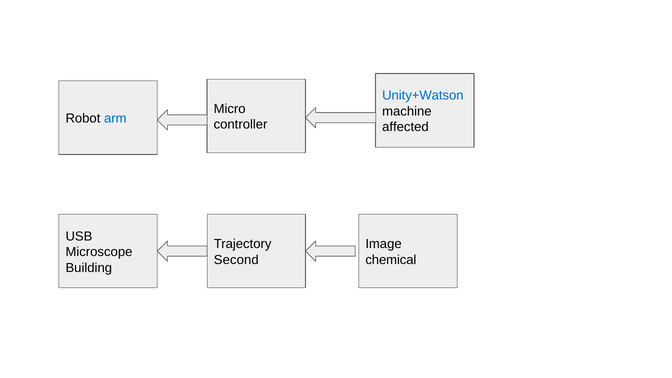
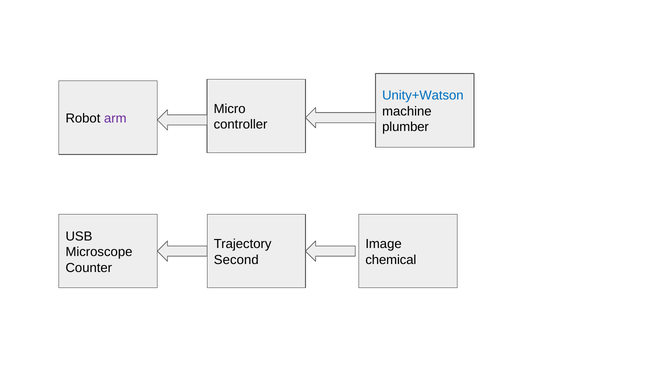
arm colour: blue -> purple
affected: affected -> plumber
Building: Building -> Counter
